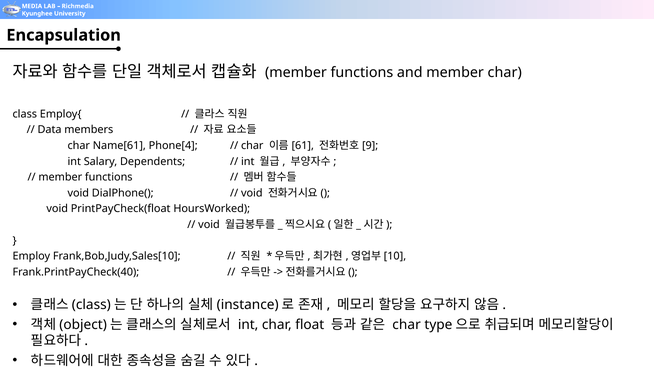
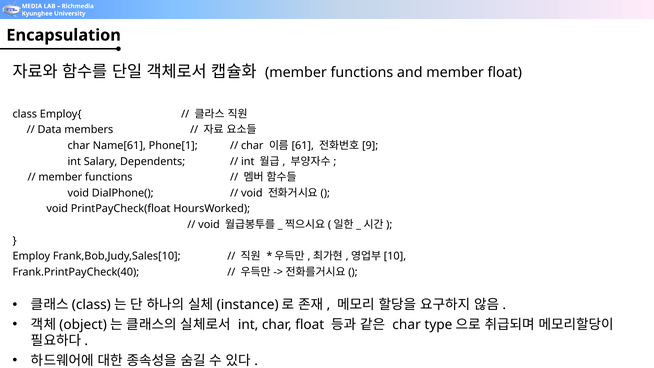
member char: char -> float
Phone[4: Phone[4 -> Phone[1
